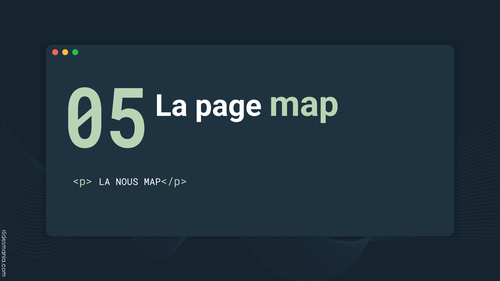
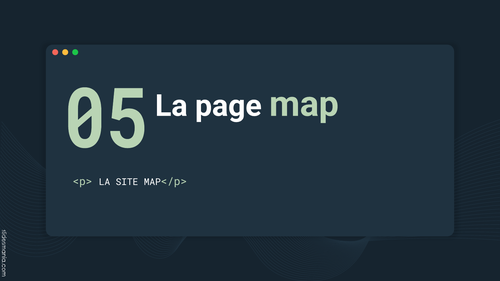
NOUS: NOUS -> SITE
